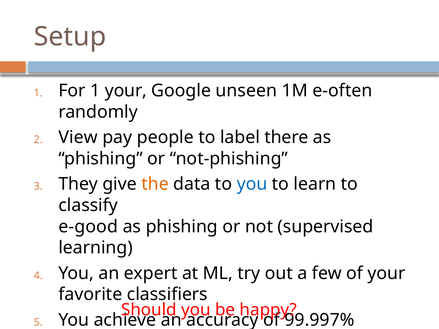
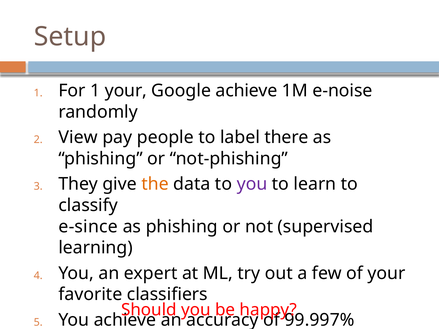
Google unseen: unseen -> achieve
e-often: e-often -> e-noise
you at (252, 184) colour: blue -> purple
e-good: e-good -> e-since
